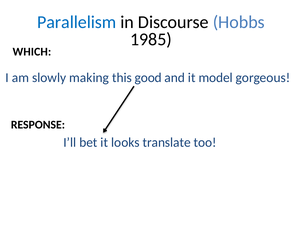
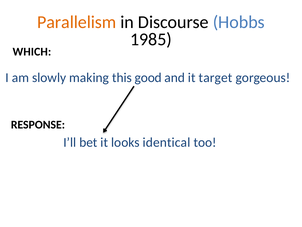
Parallelism colour: blue -> orange
model: model -> target
translate: translate -> identical
